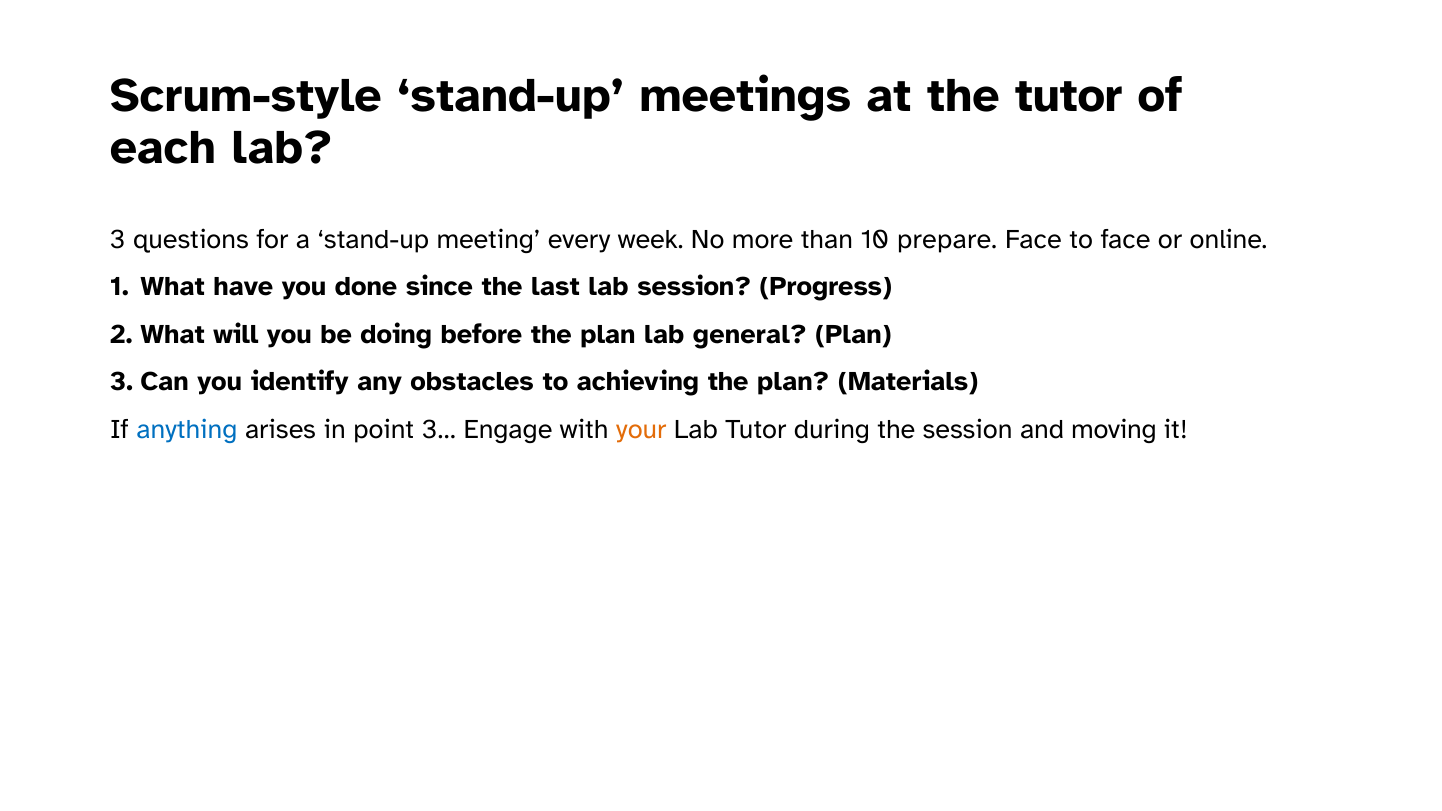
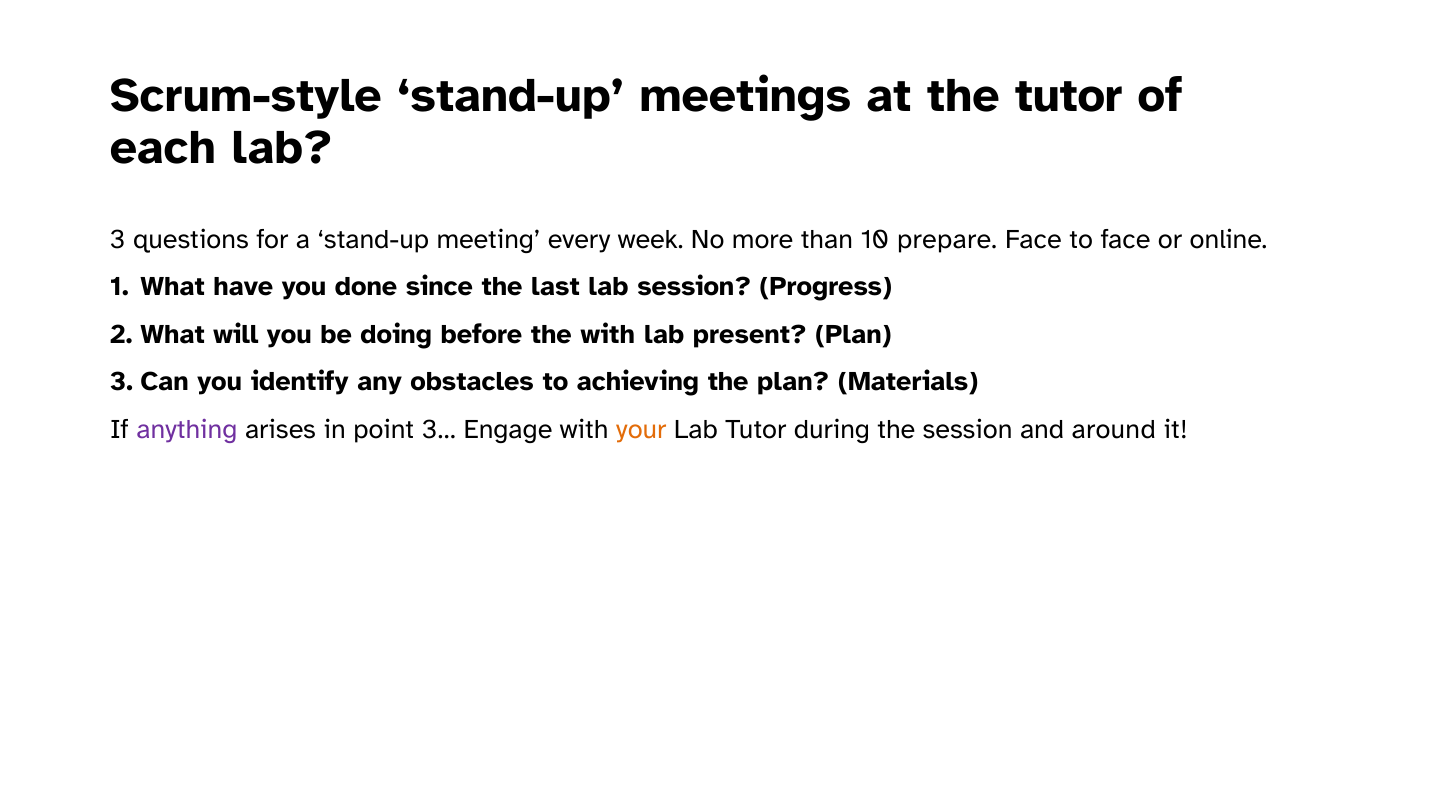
before the plan: plan -> with
general: general -> present
anything colour: blue -> purple
moving: moving -> around
